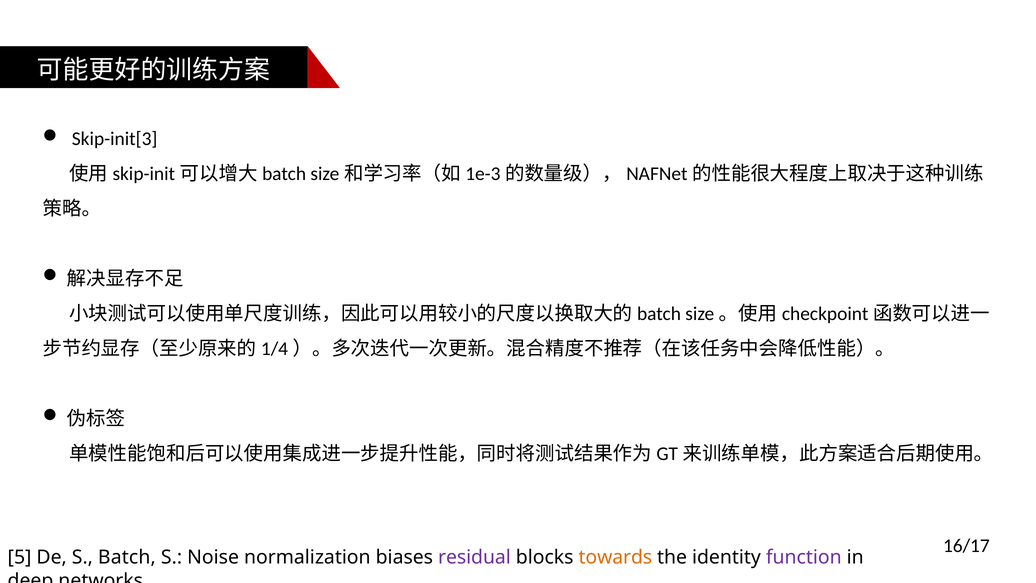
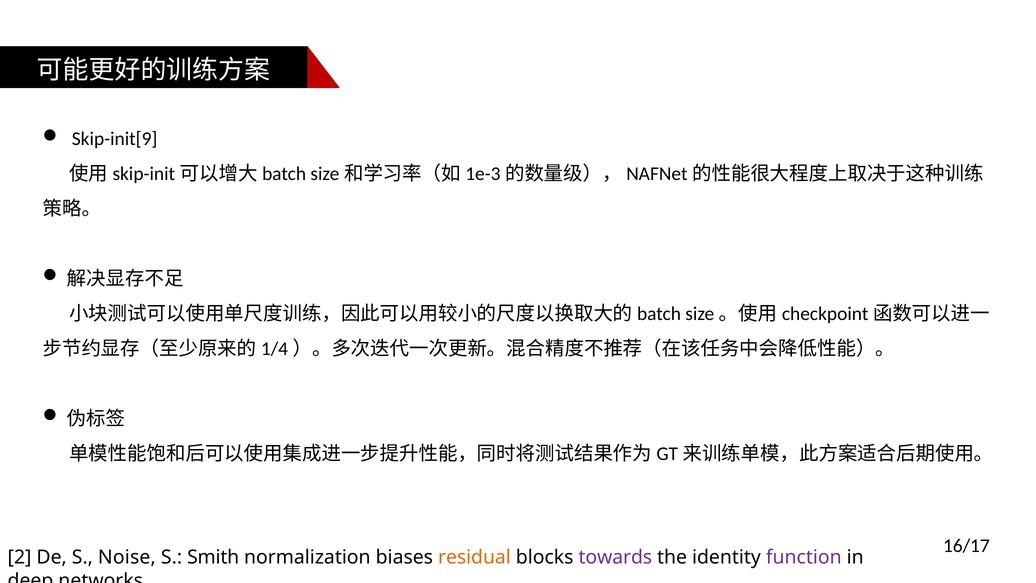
Skip-init[3: Skip-init[3 -> Skip-init[9
5: 5 -> 2
Batch: Batch -> Noise
Noise: Noise -> Smith
residual colour: purple -> orange
towards colour: orange -> purple
